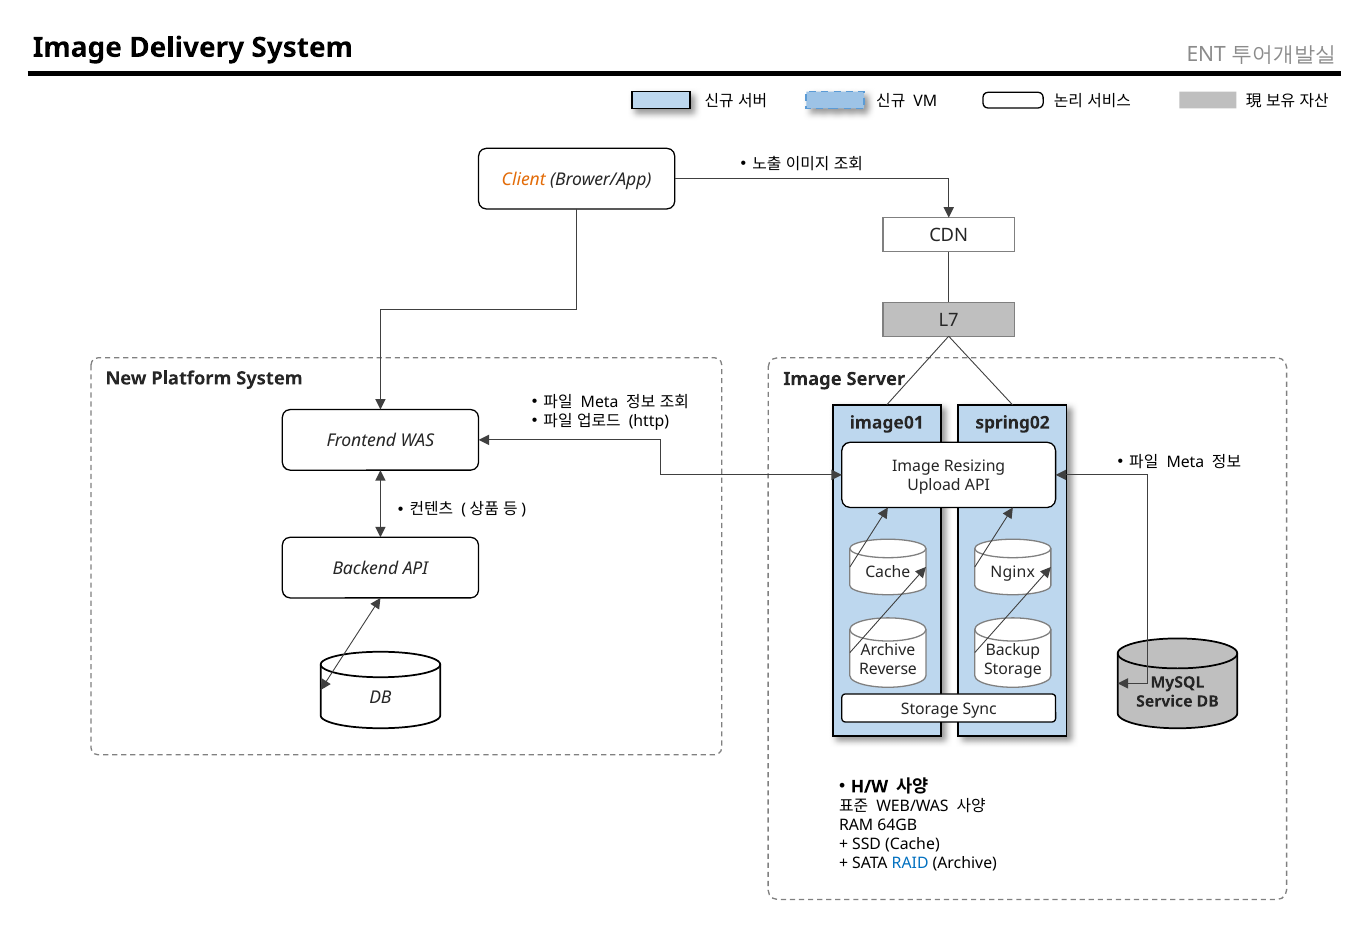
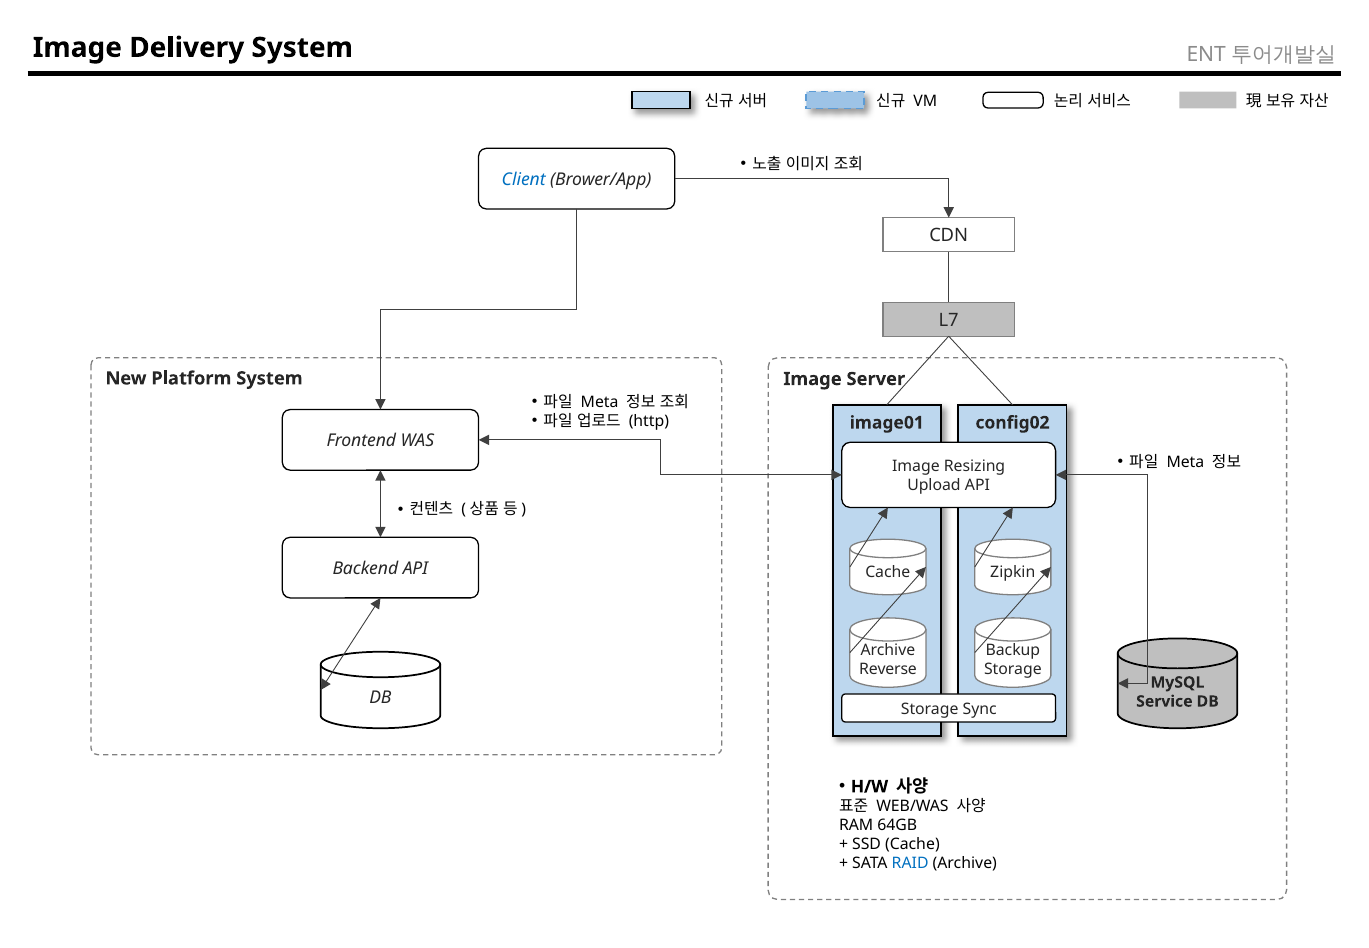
Client colour: orange -> blue
spring02: spring02 -> config02
Nginx: Nginx -> Zipkin
